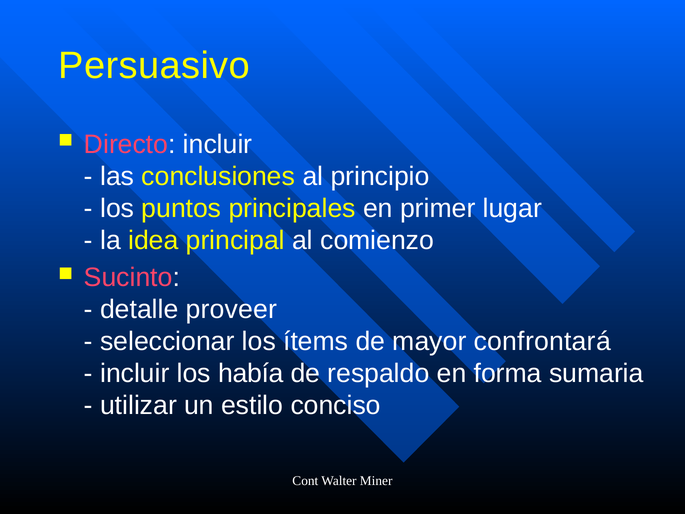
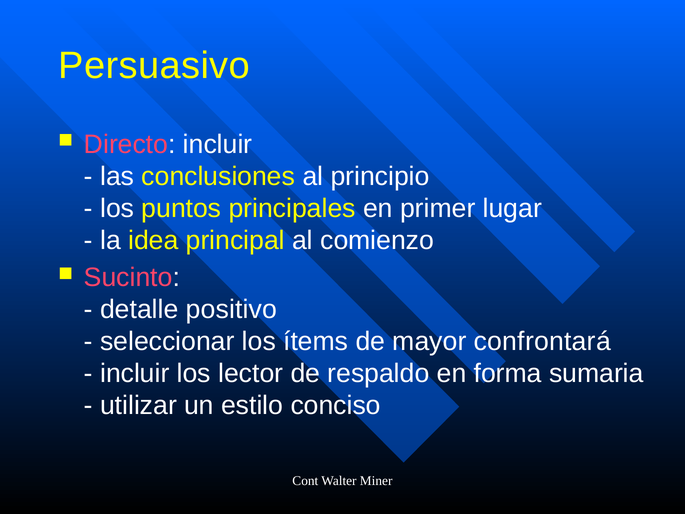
proveer: proveer -> positivo
había: había -> lector
